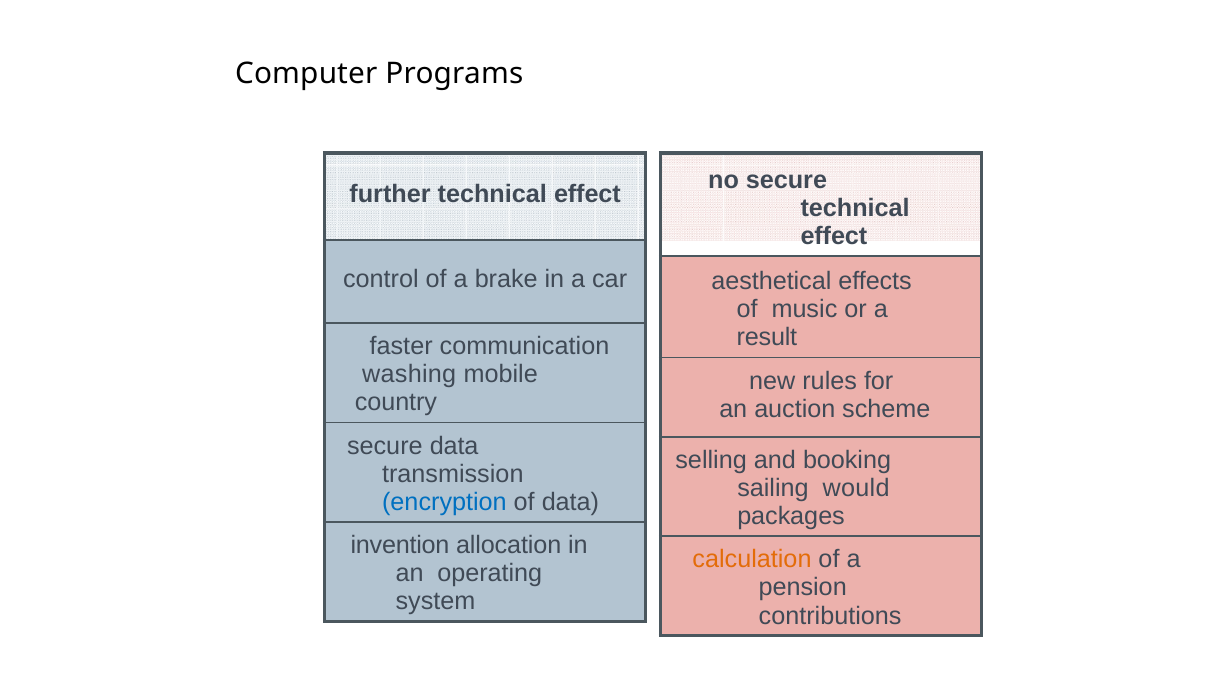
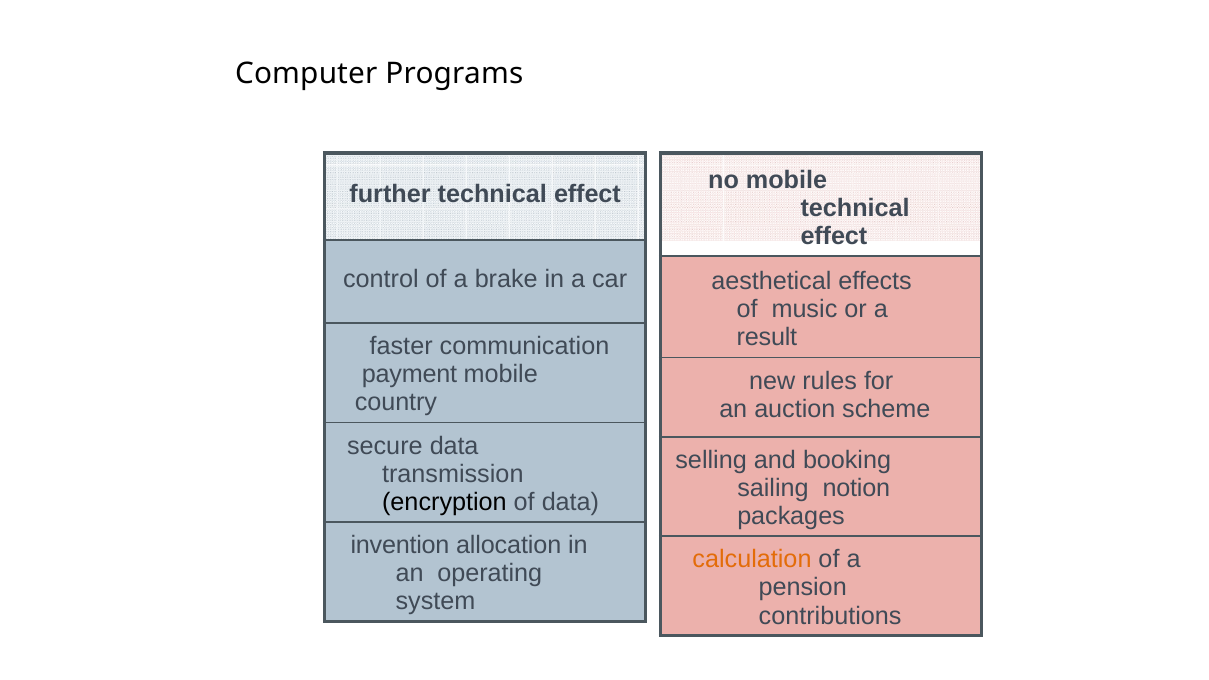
no secure: secure -> mobile
washing: washing -> payment
would: would -> notion
encryption colour: blue -> black
